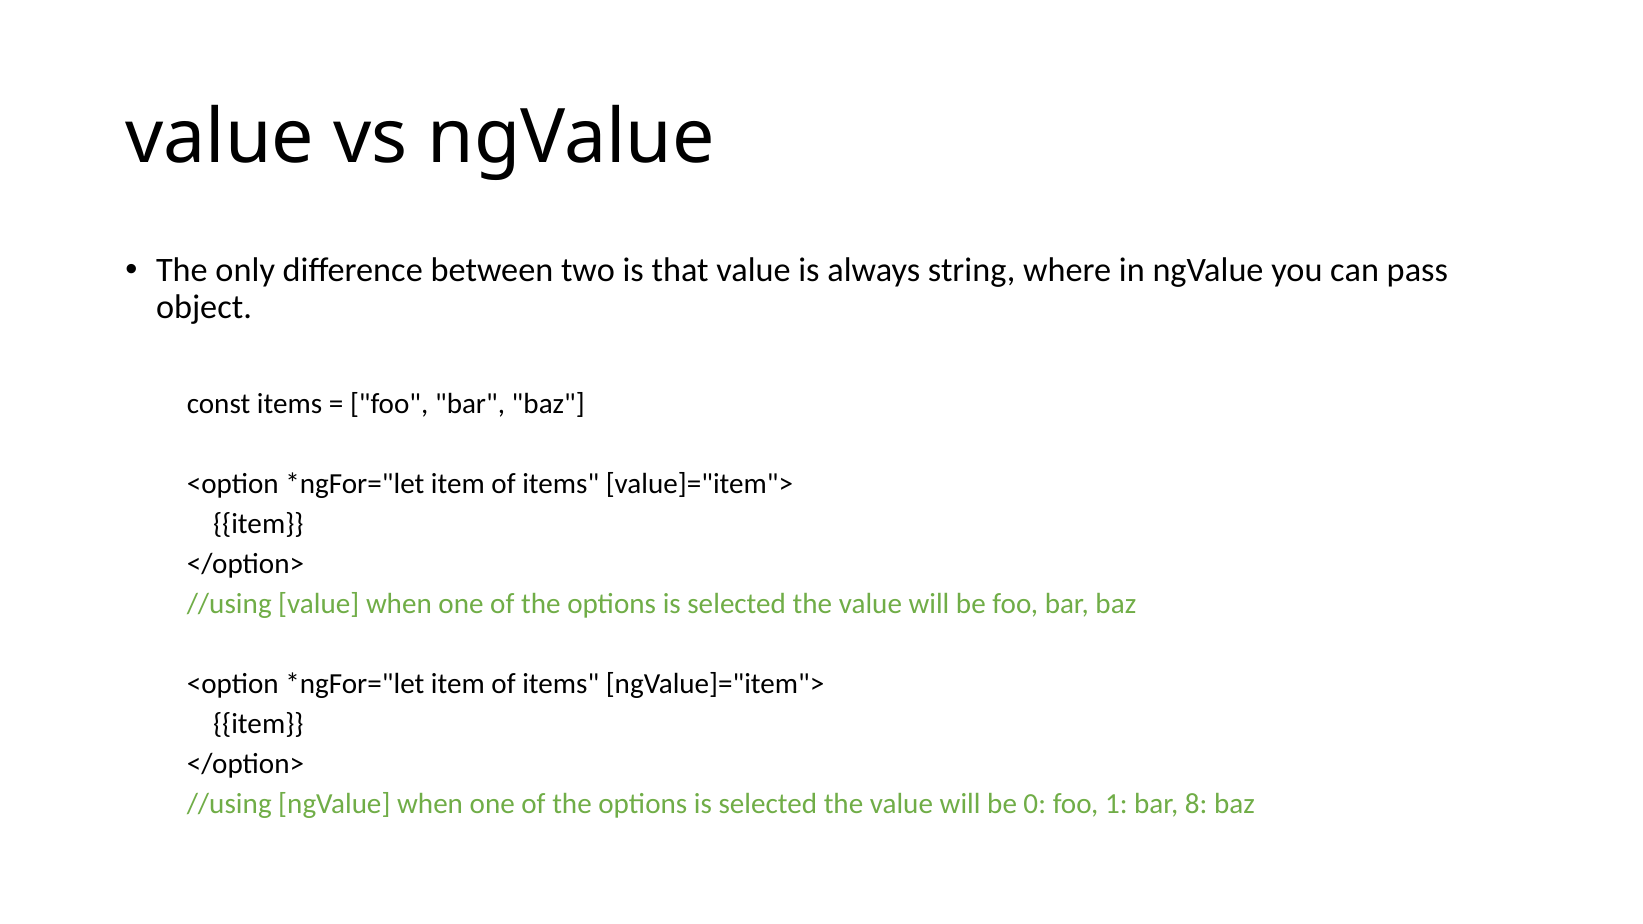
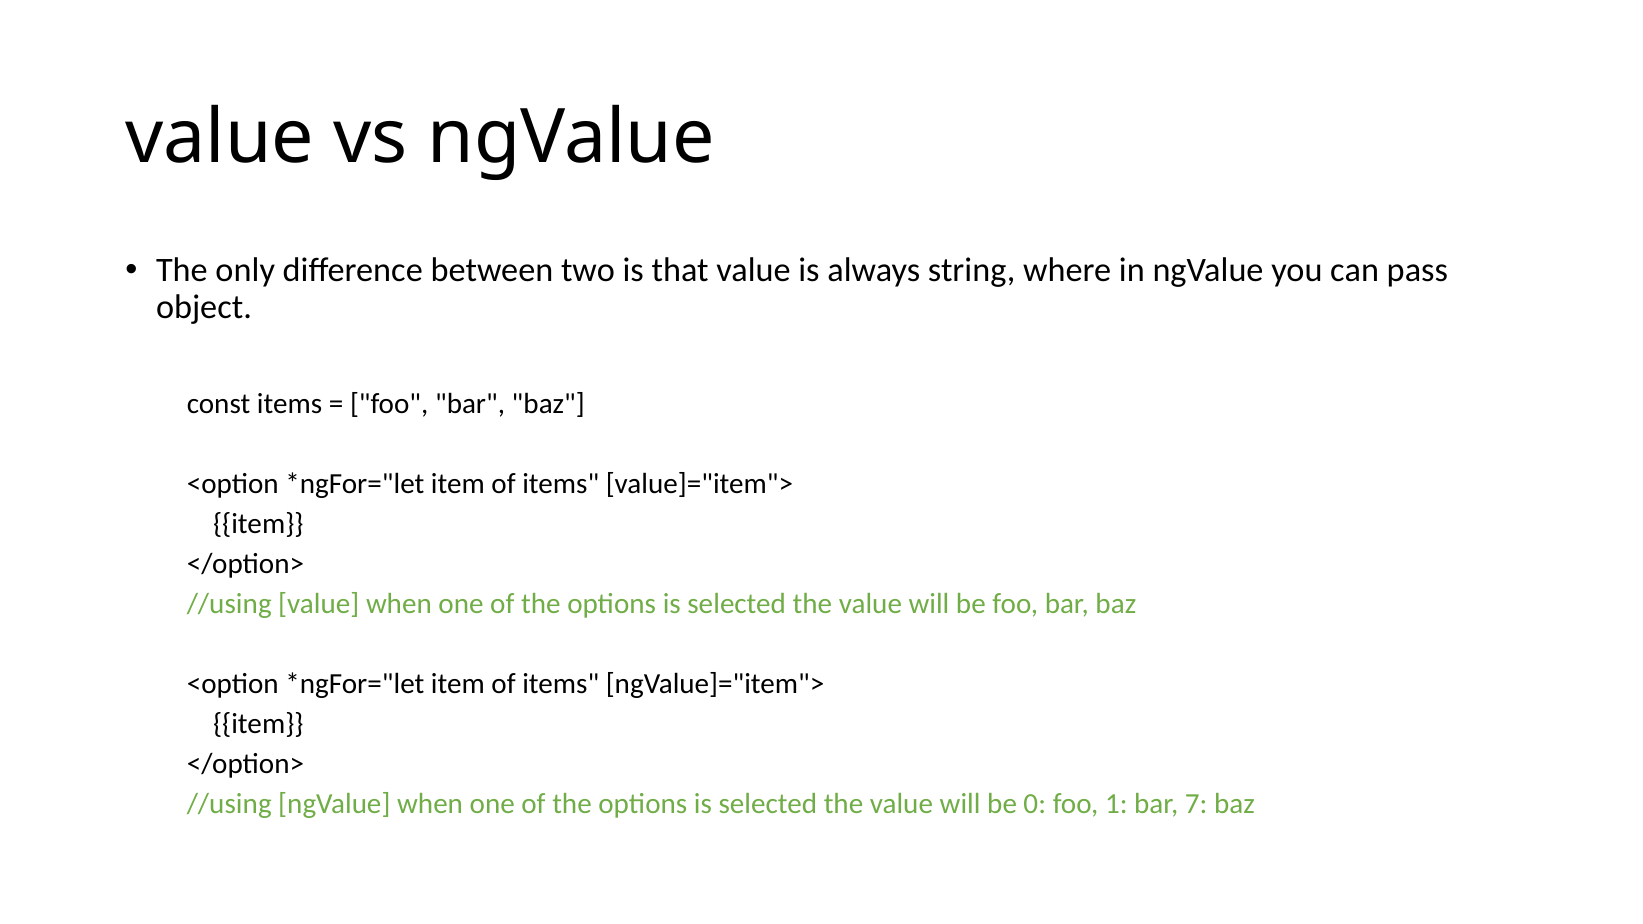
8: 8 -> 7
